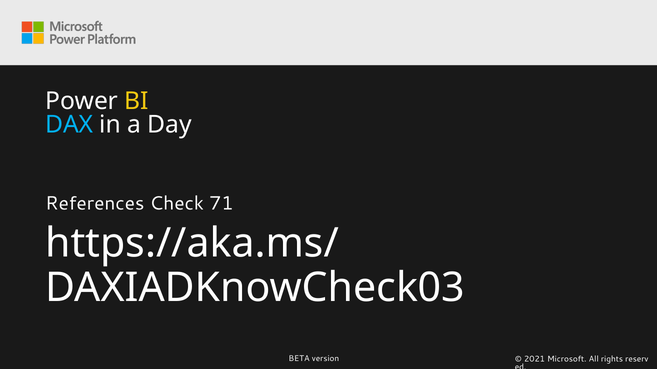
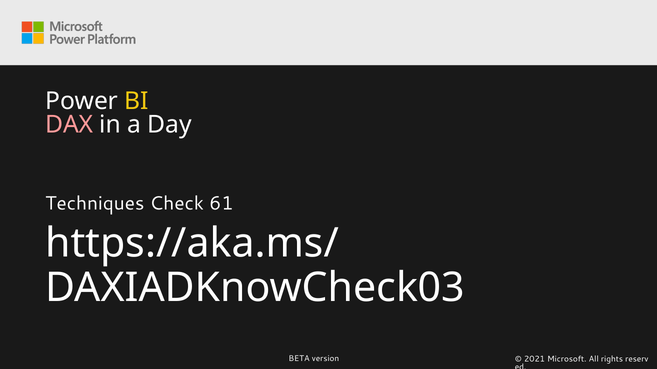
DAX colour: light blue -> pink
References: References -> Techniques
71: 71 -> 61
